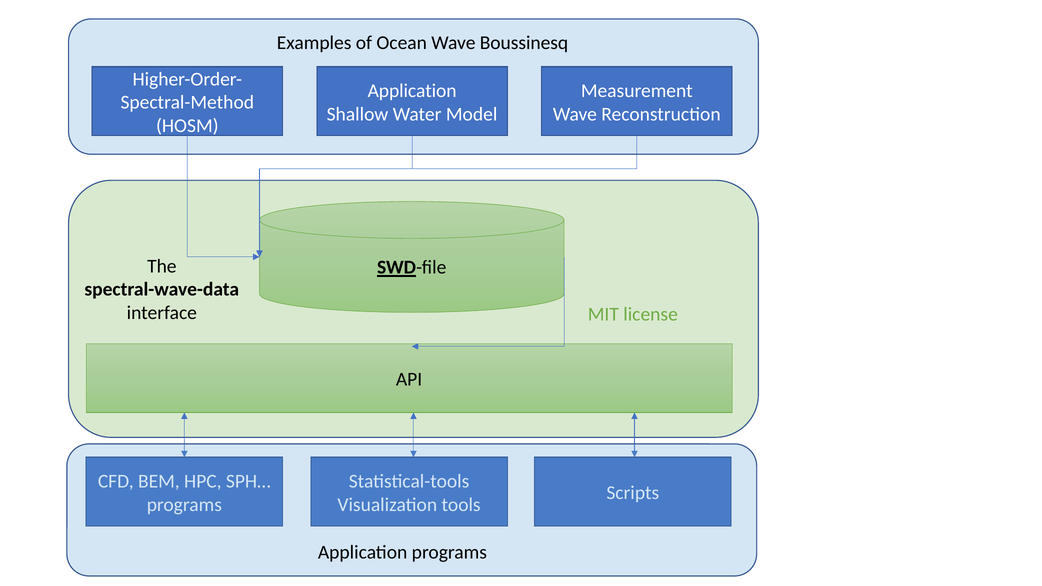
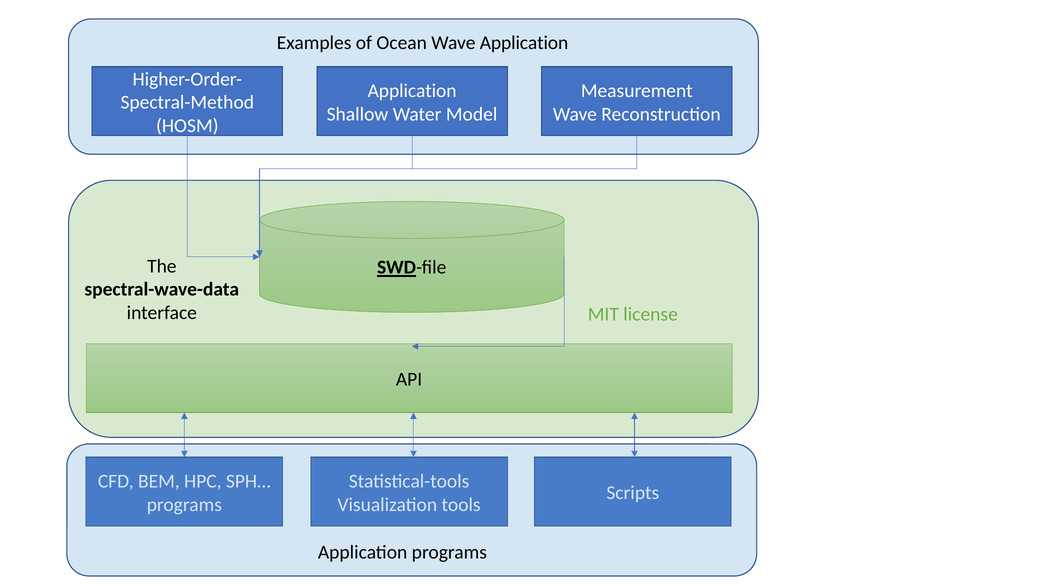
Wave Boussinesq: Boussinesq -> Application
